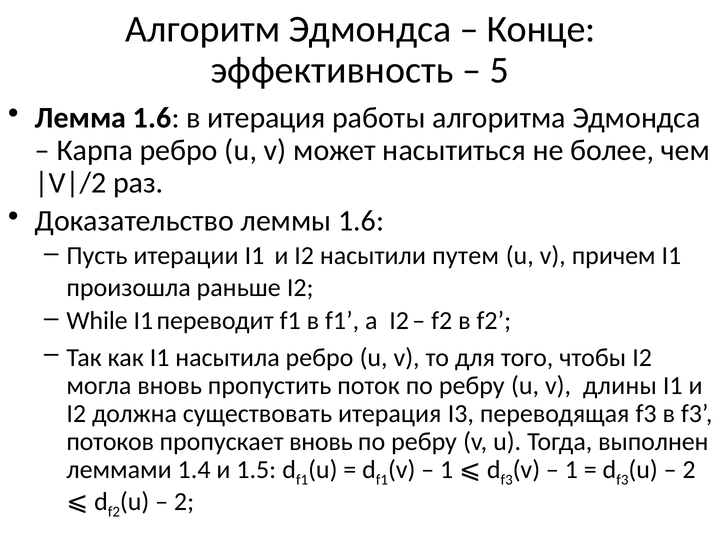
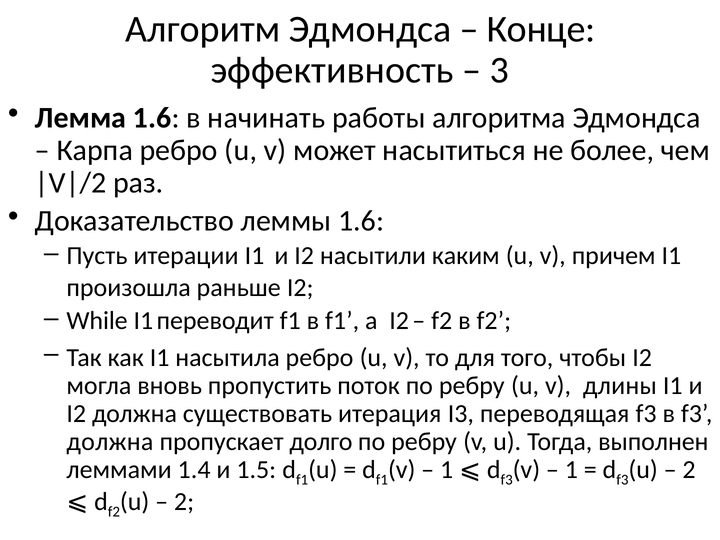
5: 5 -> 3
в итерация: итерация -> начинать
путем: путем -> каким
потоков at (110, 442): потоков -> должна
пропускает вновь: вновь -> долго
